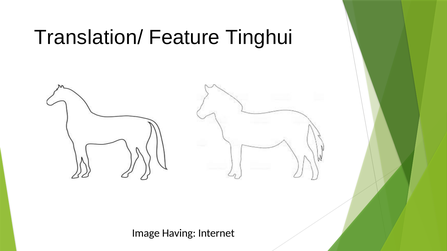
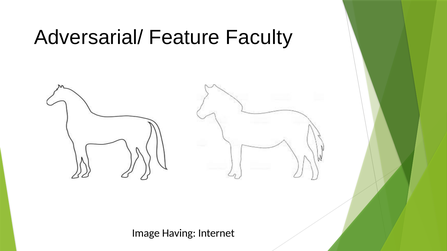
Translation/: Translation/ -> Adversarial/
Tinghui: Tinghui -> Faculty
